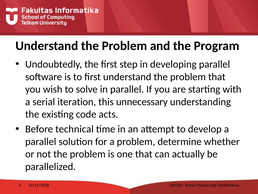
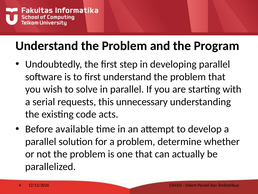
iteration: iteration -> requests
technical: technical -> available
